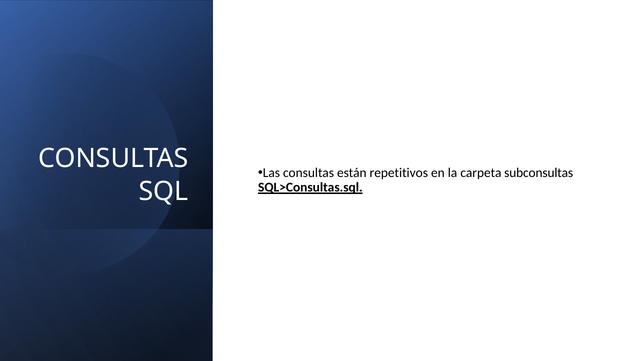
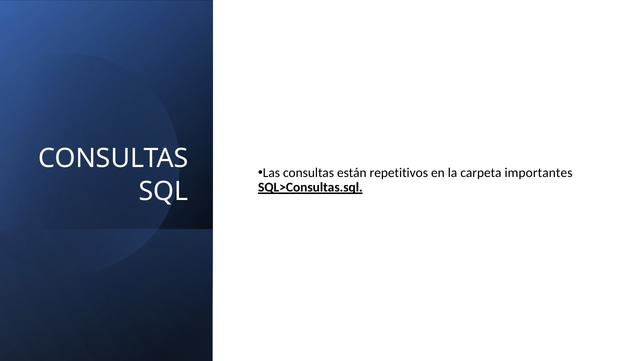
subconsultas: subconsultas -> importantes
